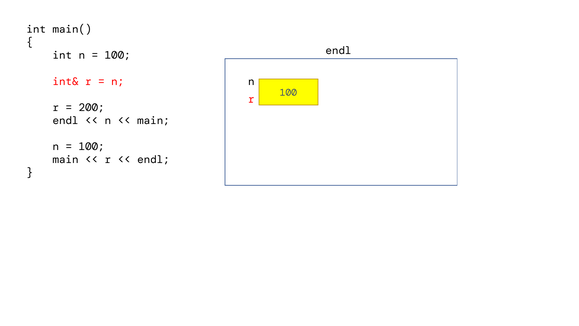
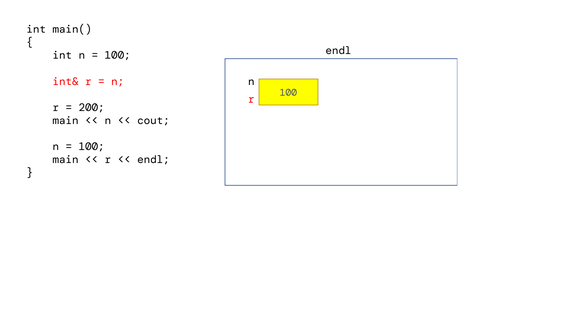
endl at (66, 120): endl -> main
main at (153, 120): main -> cout
